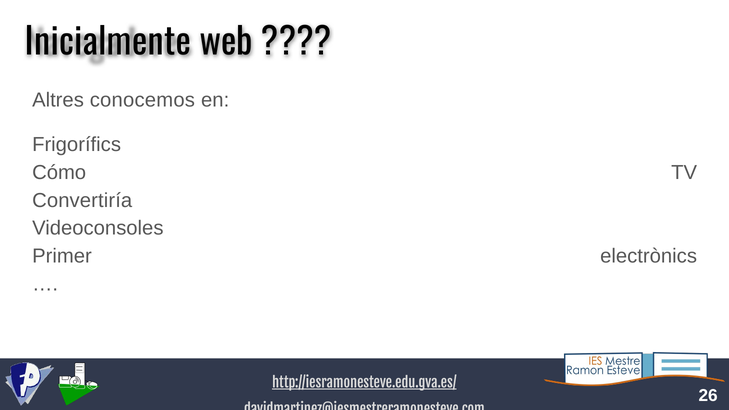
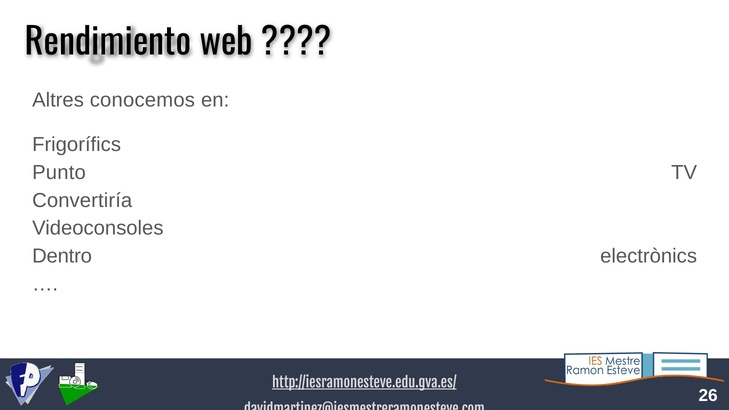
Inicialmente: Inicialmente -> Rendimiento
Cómo: Cómo -> Punto
Primer: Primer -> Dentro
